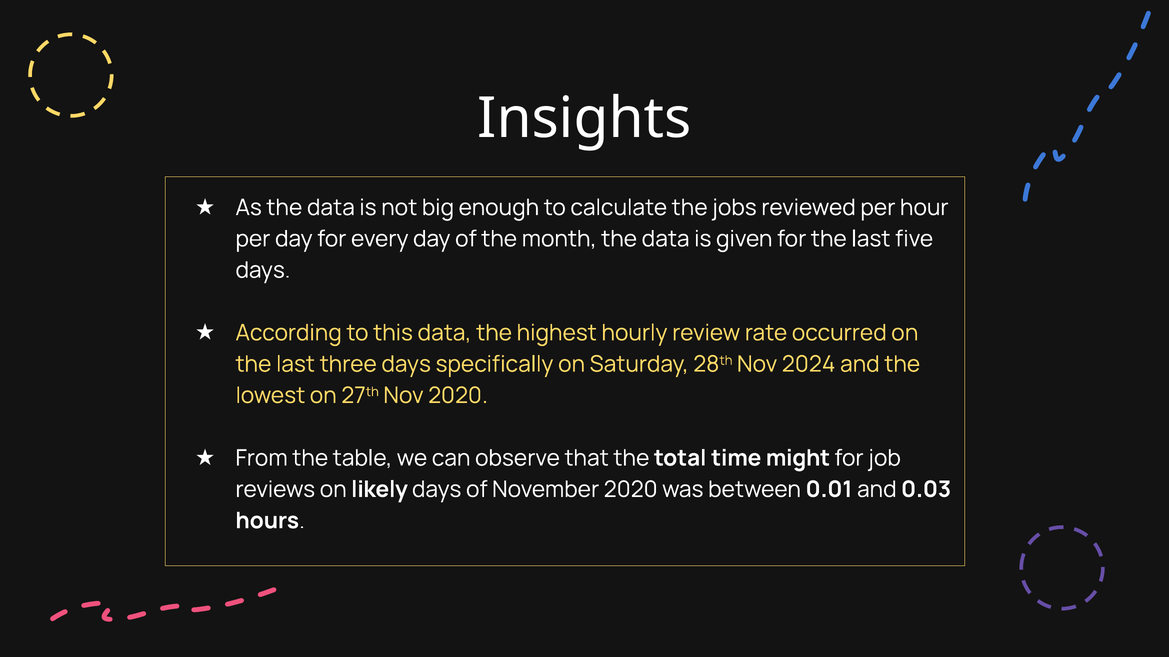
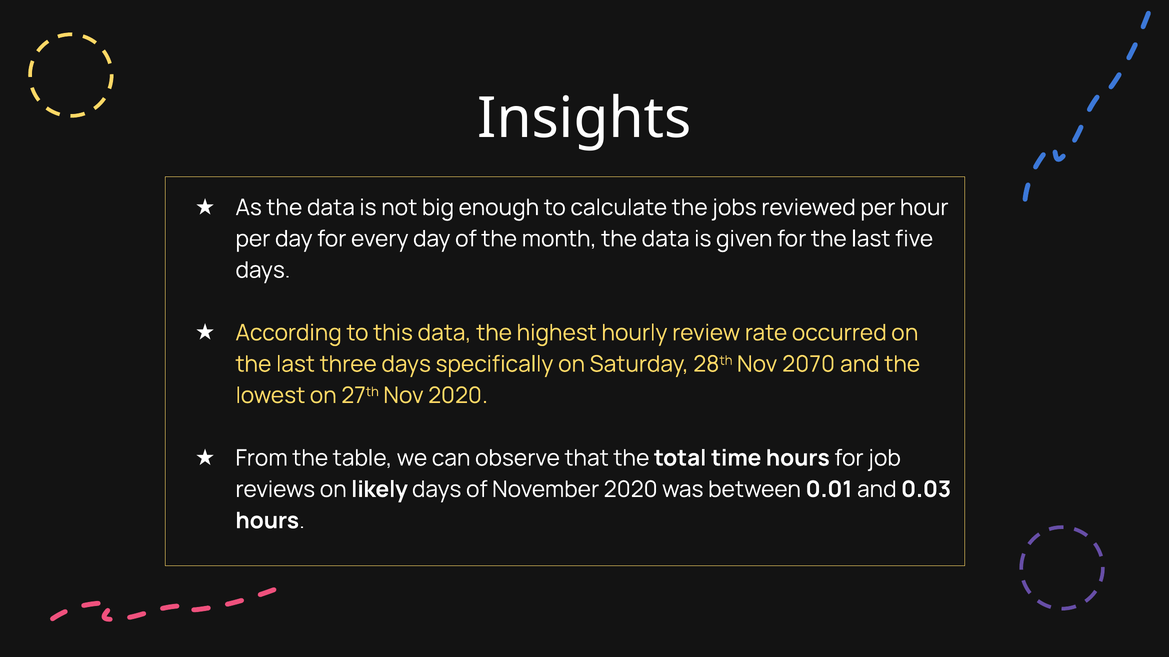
2024: 2024 -> 2070
time might: might -> hours
